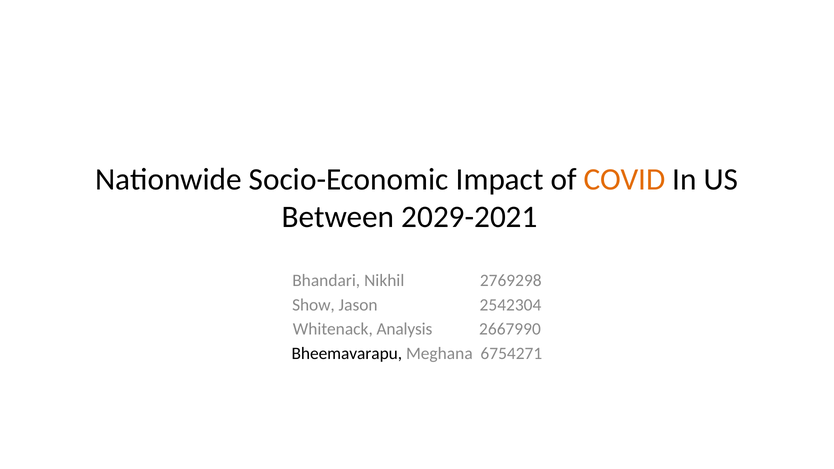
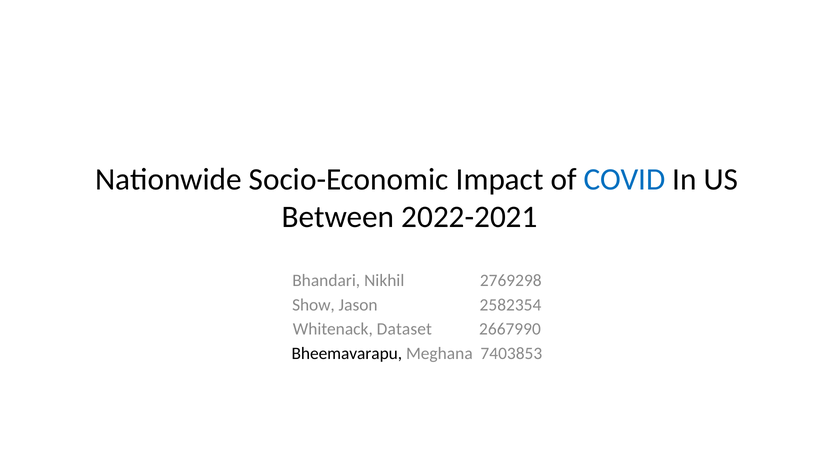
COVID colour: orange -> blue
2029-2021: 2029-2021 -> 2022-2021
2542304: 2542304 -> 2582354
Analysis: Analysis -> Dataset
6754271: 6754271 -> 7403853
